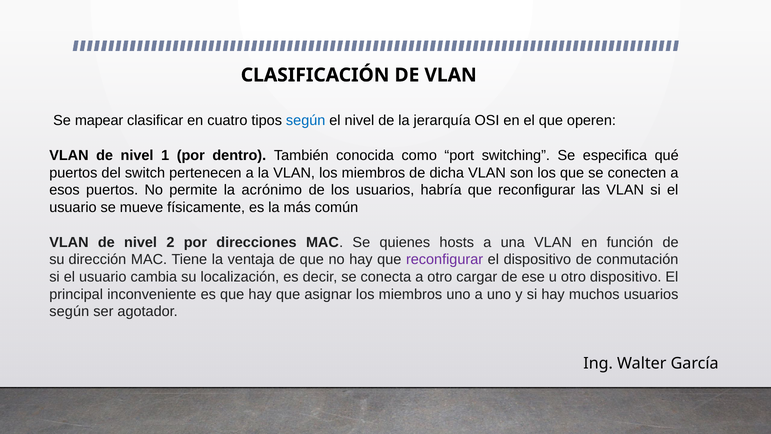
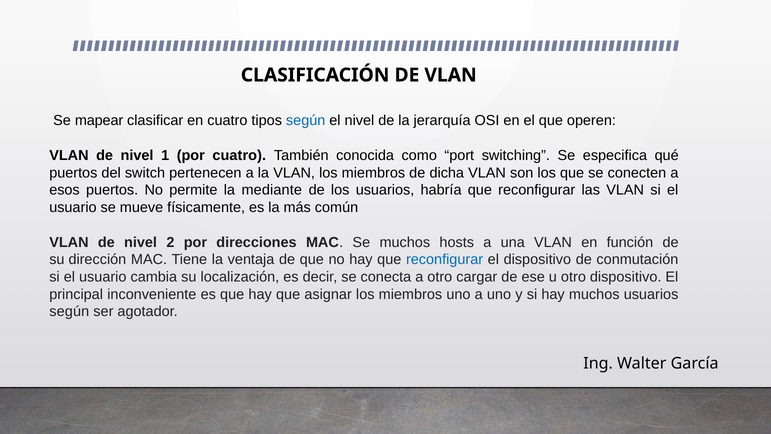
por dentro: dentro -> cuatro
acrónimo: acrónimo -> mediante
Se quienes: quienes -> muchos
reconfigurar at (445, 259) colour: purple -> blue
